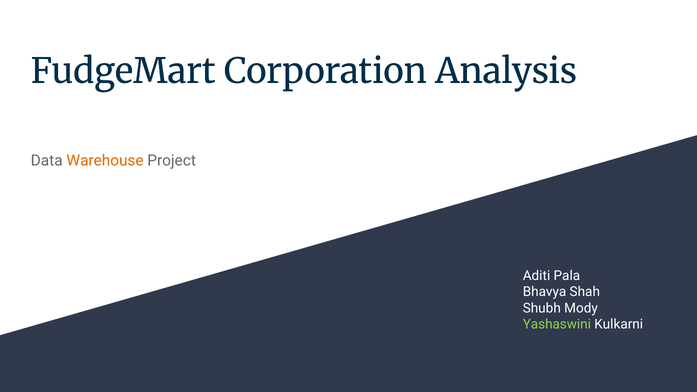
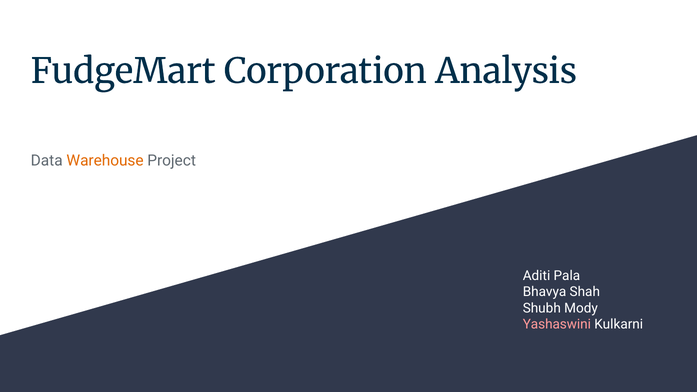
Yashaswini colour: light green -> pink
